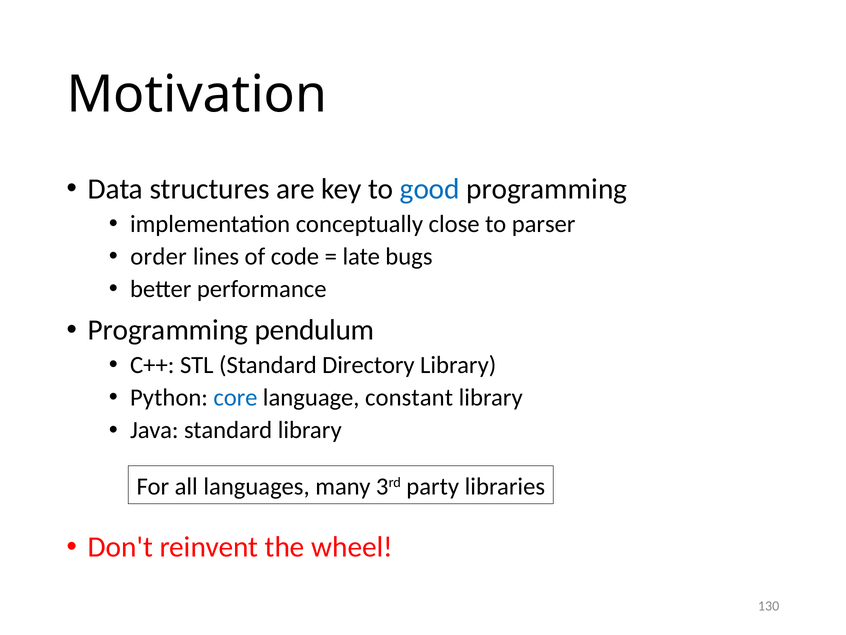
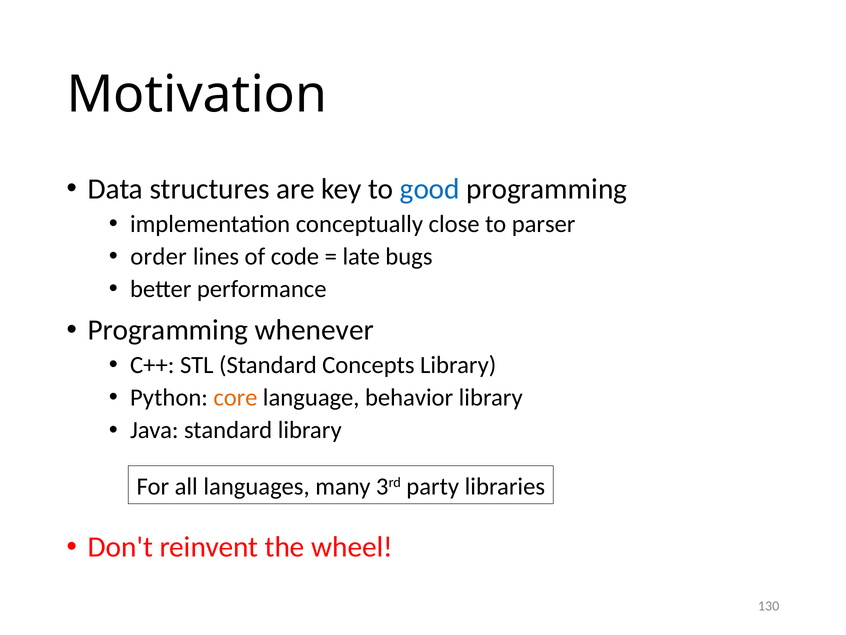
pendulum: pendulum -> whenever
Directory: Directory -> Concepts
core colour: blue -> orange
constant: constant -> behavior
